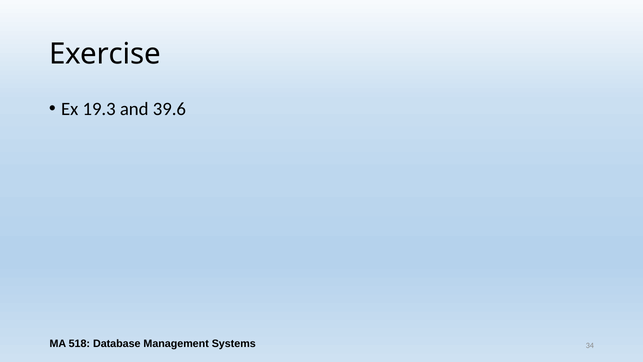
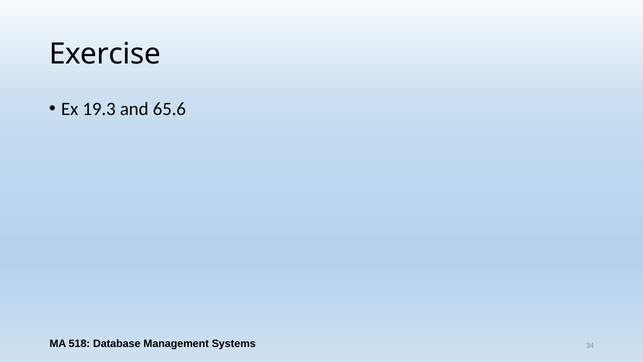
39.6: 39.6 -> 65.6
